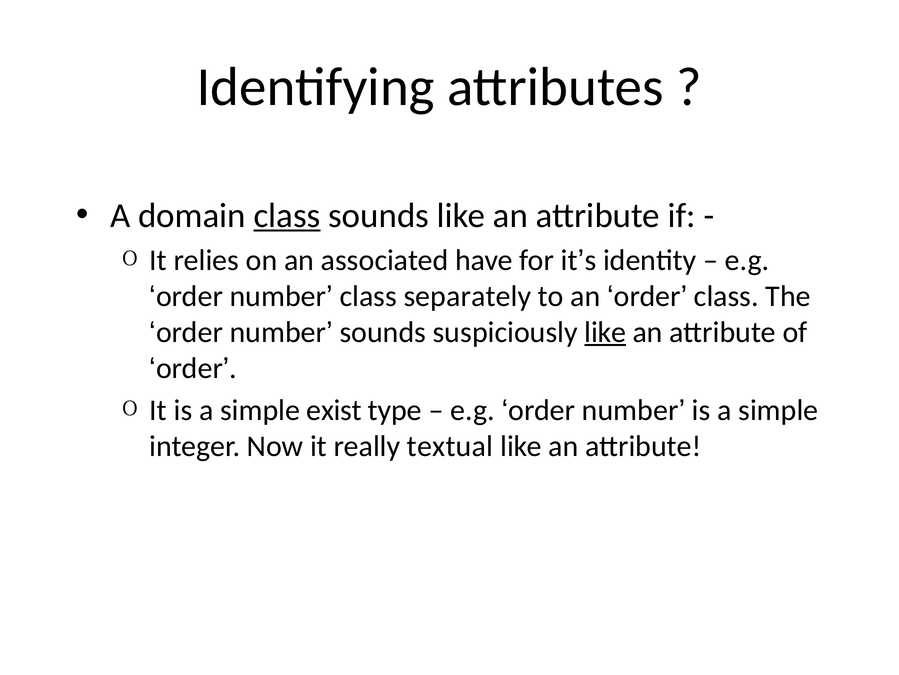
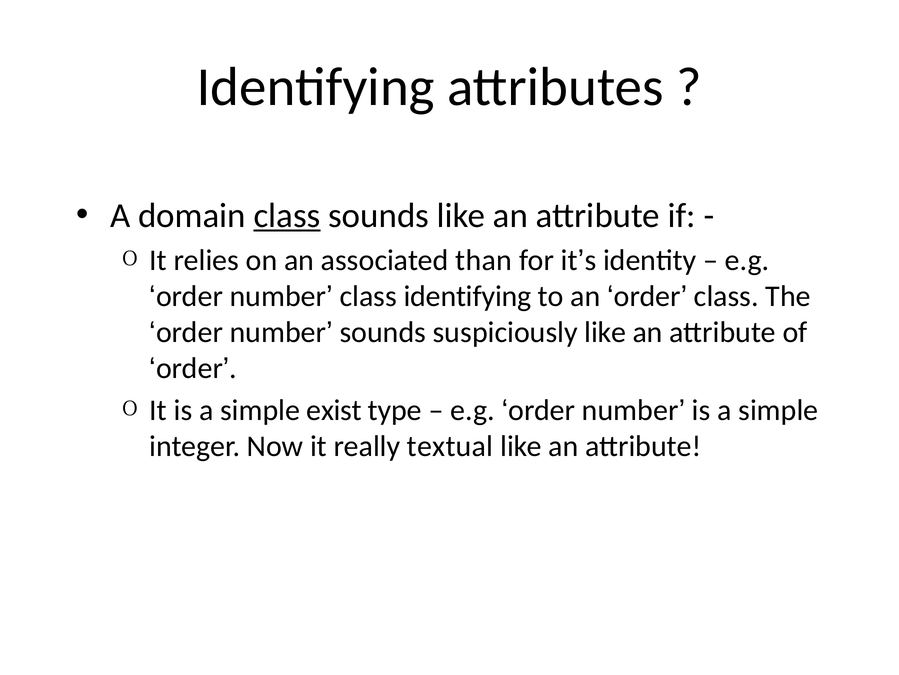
have: have -> than
class separately: separately -> identifying
like at (605, 332) underline: present -> none
